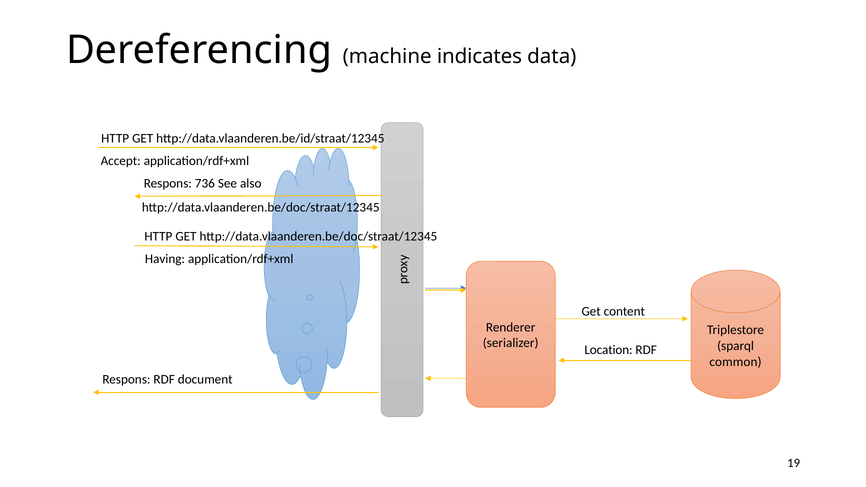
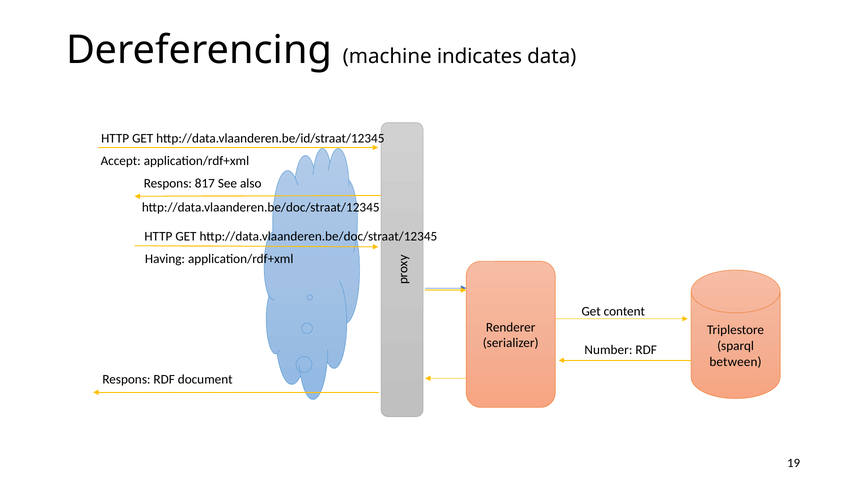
736: 736 -> 817
Location: Location -> Number
common: common -> between
